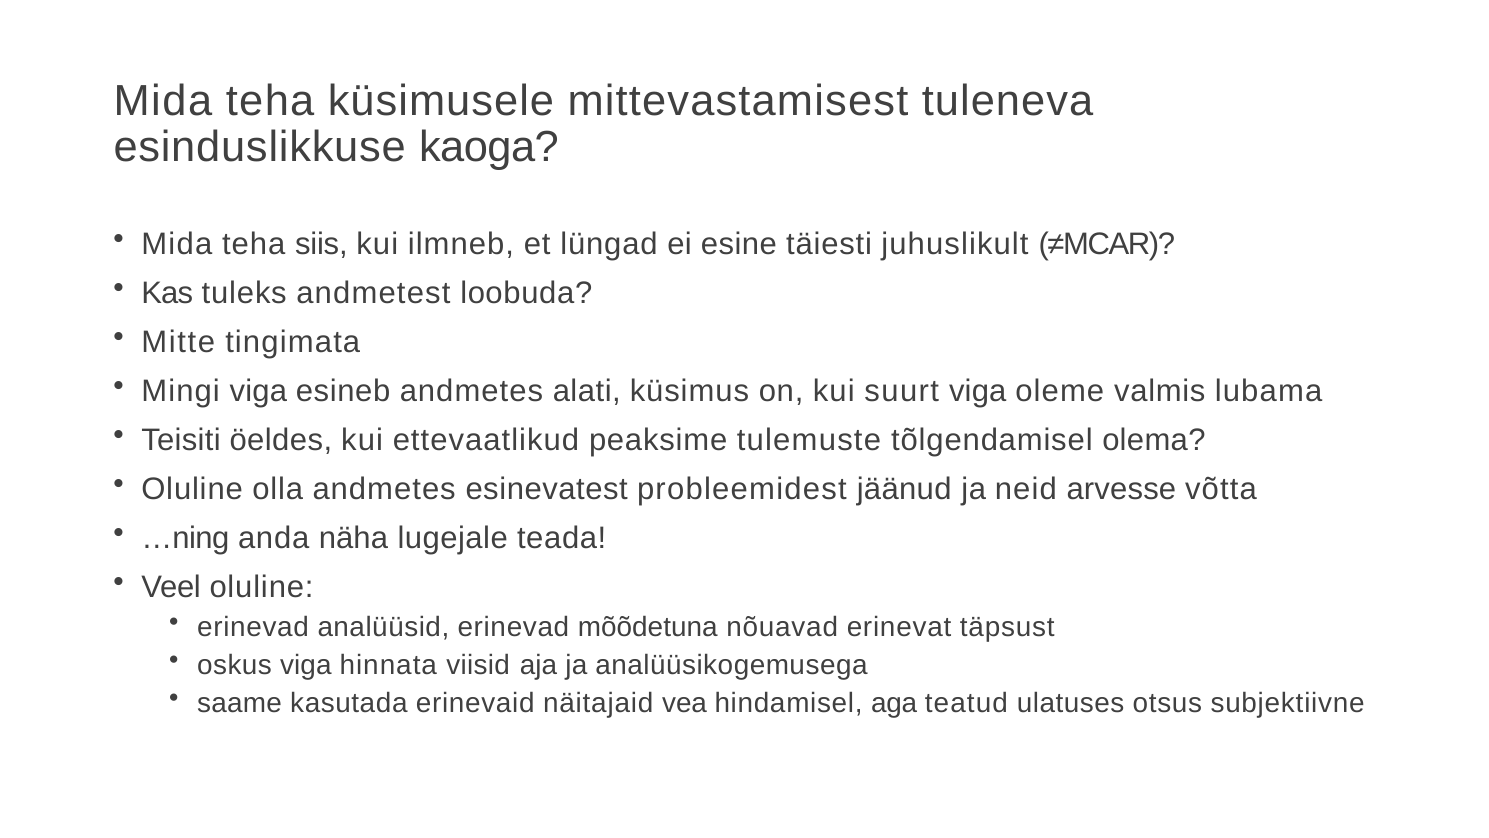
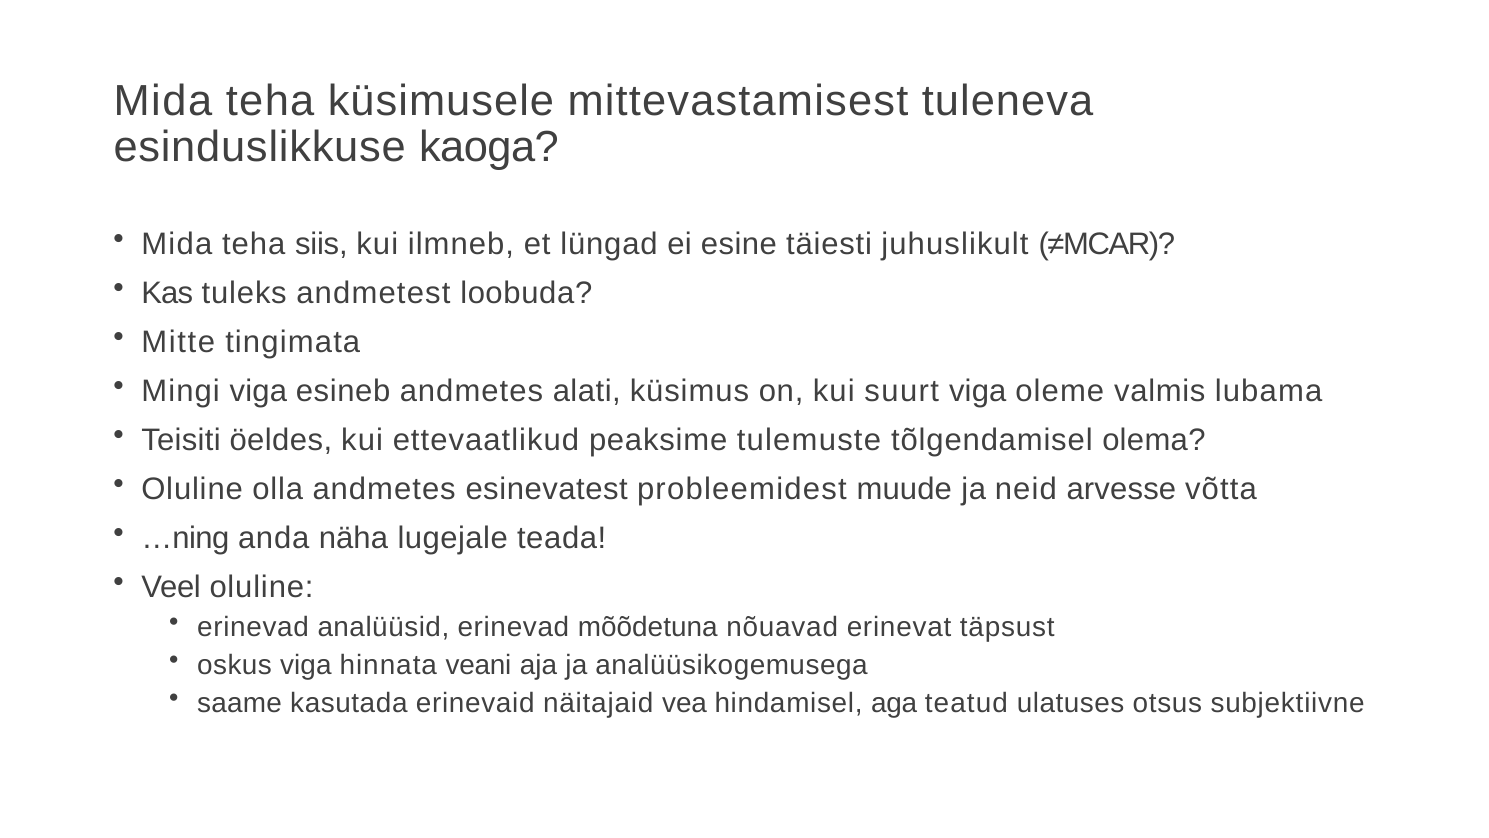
jäänud: jäänud -> muude
viisid: viisid -> veani
